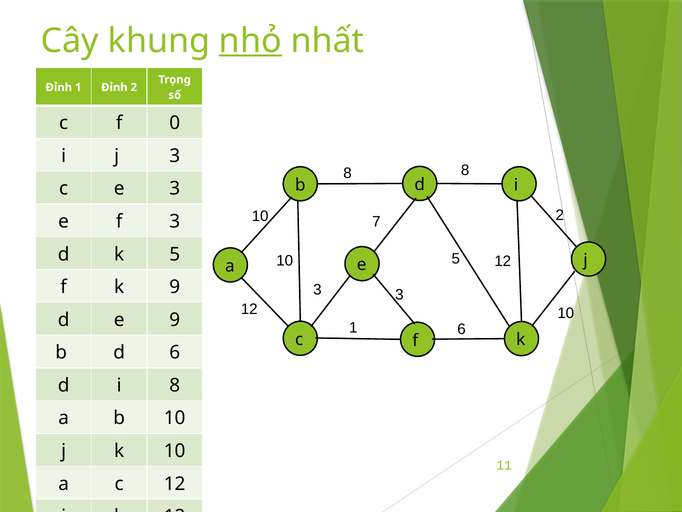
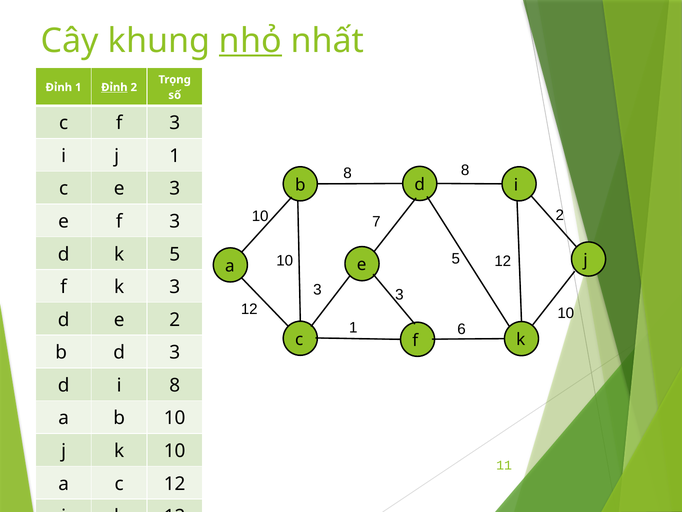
Đỉnh at (114, 87) underline: none -> present
c f 0: 0 -> 3
i j 3: 3 -> 1
k 9: 9 -> 3
e 9: 9 -> 2
d 6: 6 -> 3
